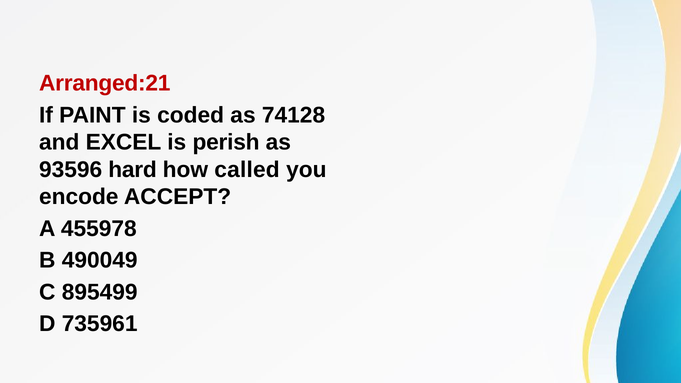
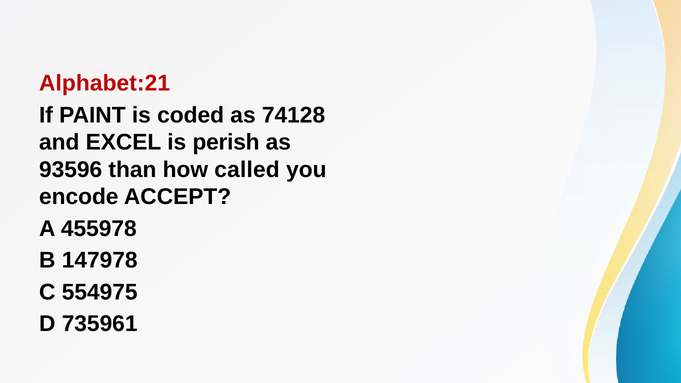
Arranged:21: Arranged:21 -> Alphabet:21
hard: hard -> than
490049: 490049 -> 147978
895499: 895499 -> 554975
